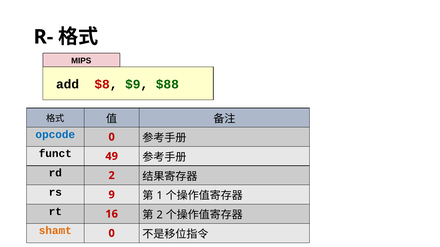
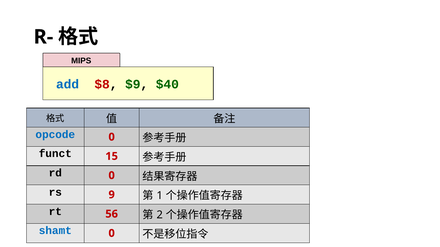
add colour: black -> blue
$88: $88 -> $40
49: 49 -> 15
rd 2: 2 -> 0
16: 16 -> 56
shamt colour: orange -> blue
